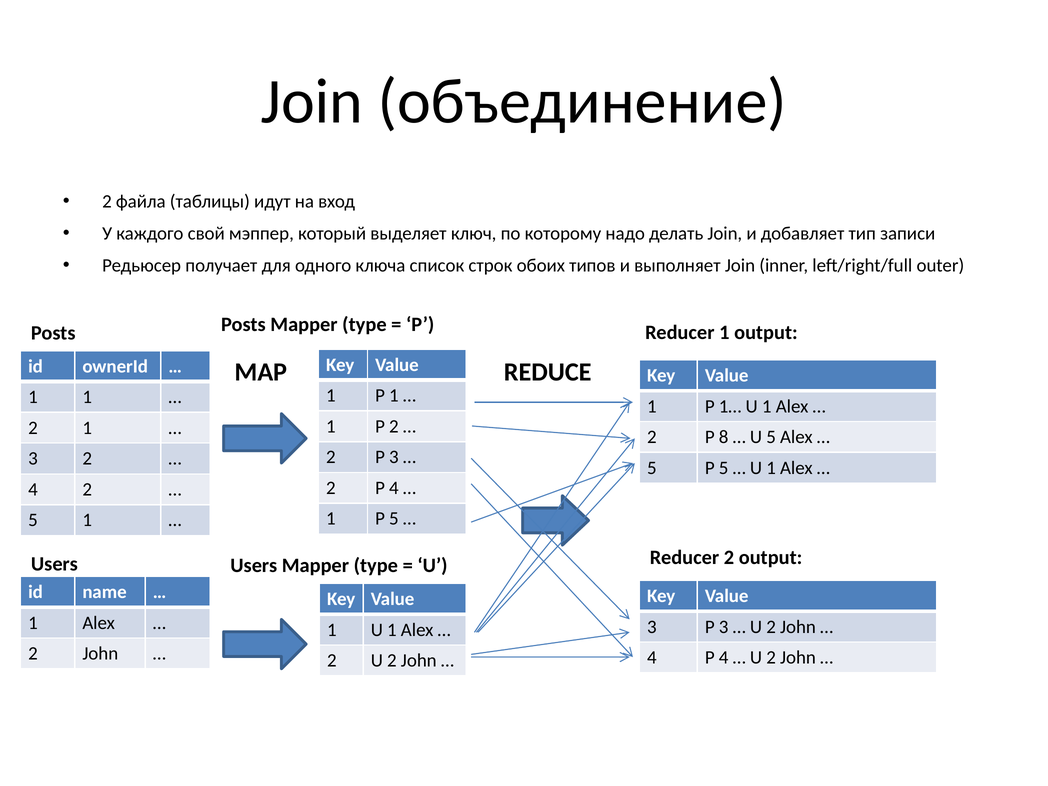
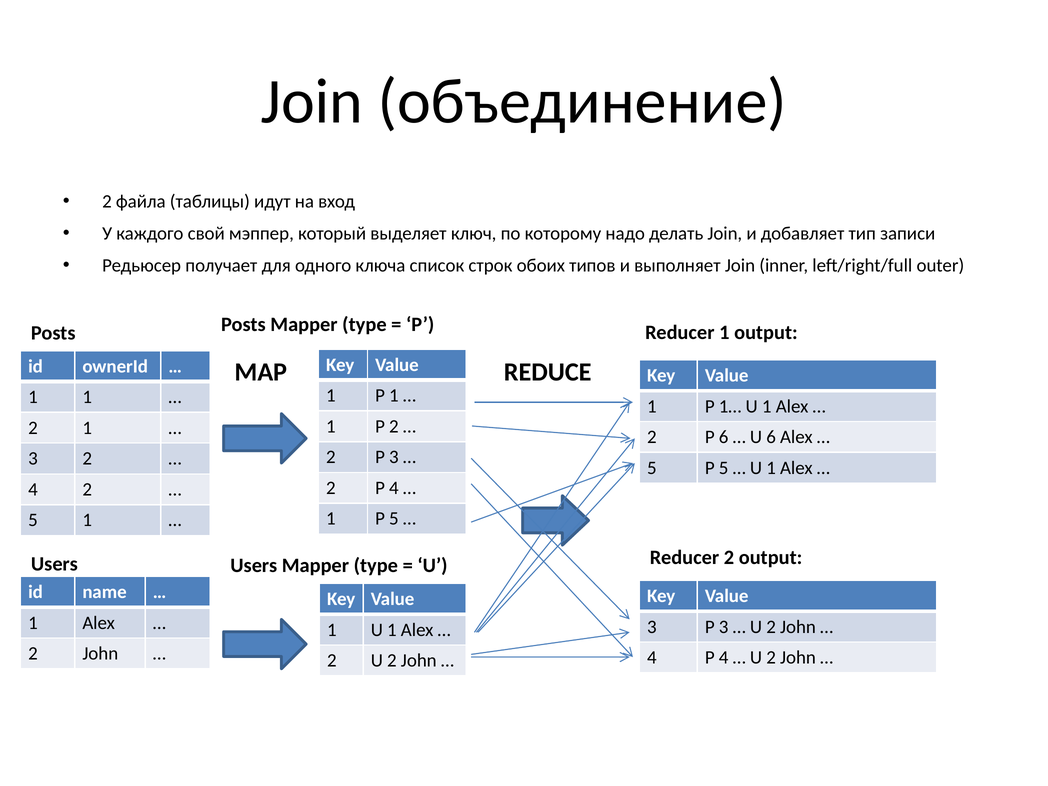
P 8: 8 -> 6
U 5: 5 -> 6
